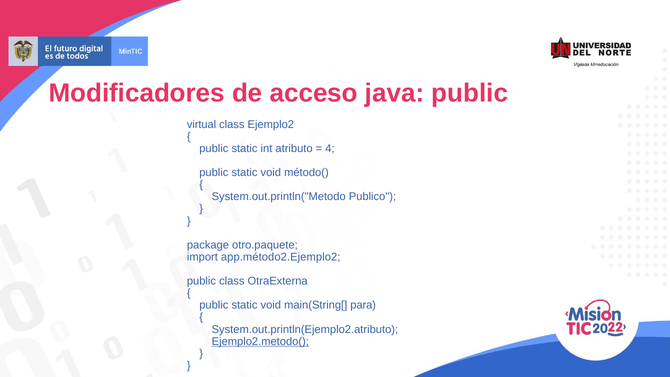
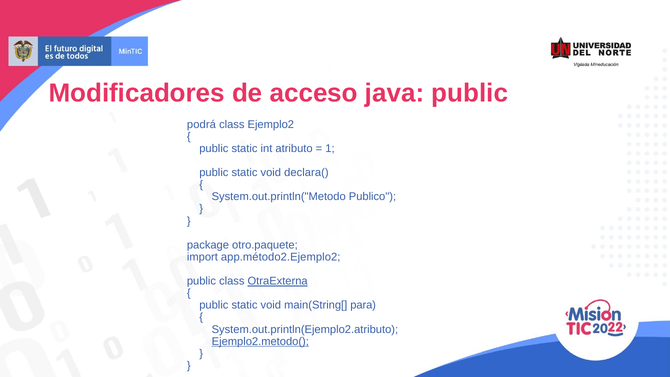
virtual: virtual -> podrá
4: 4 -> 1
método(: método( -> declara(
OtraExterna underline: none -> present
